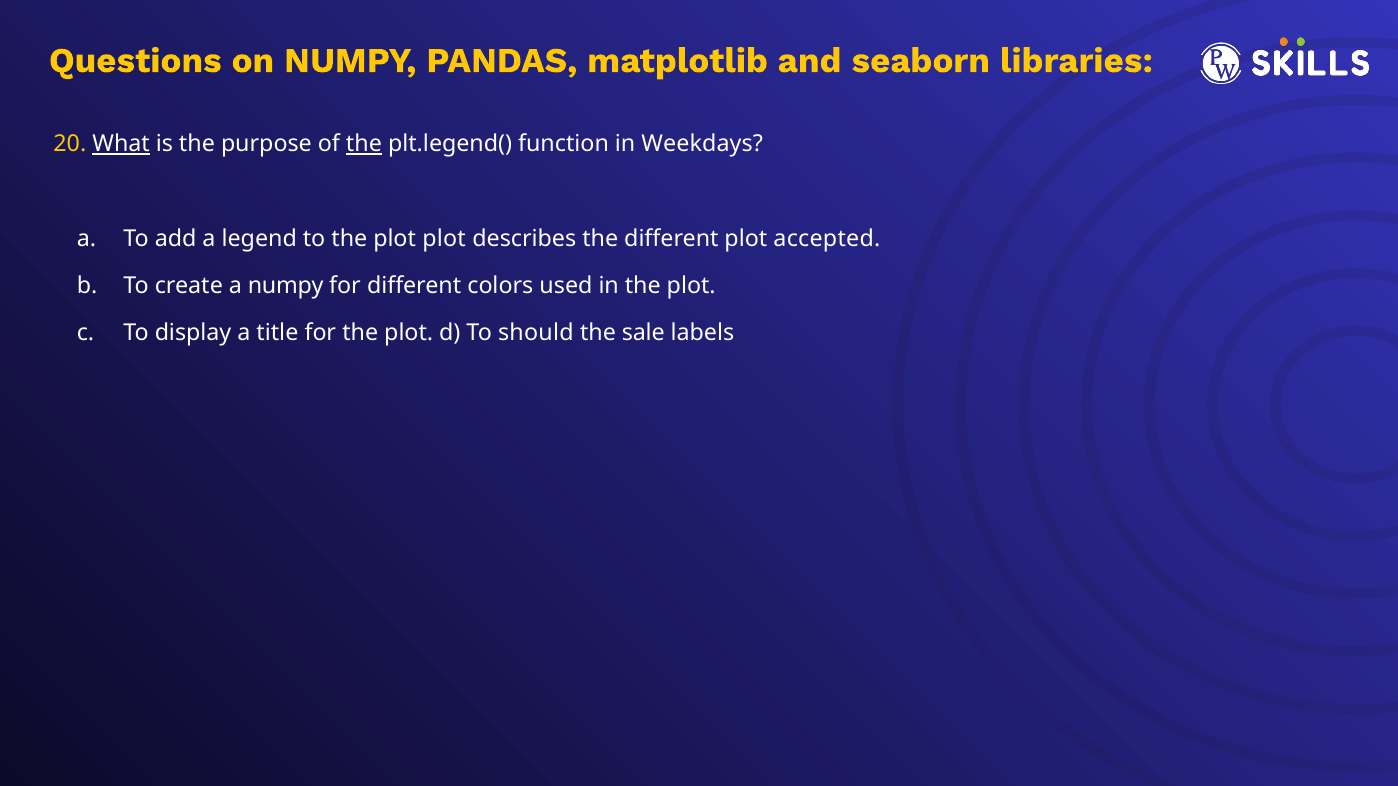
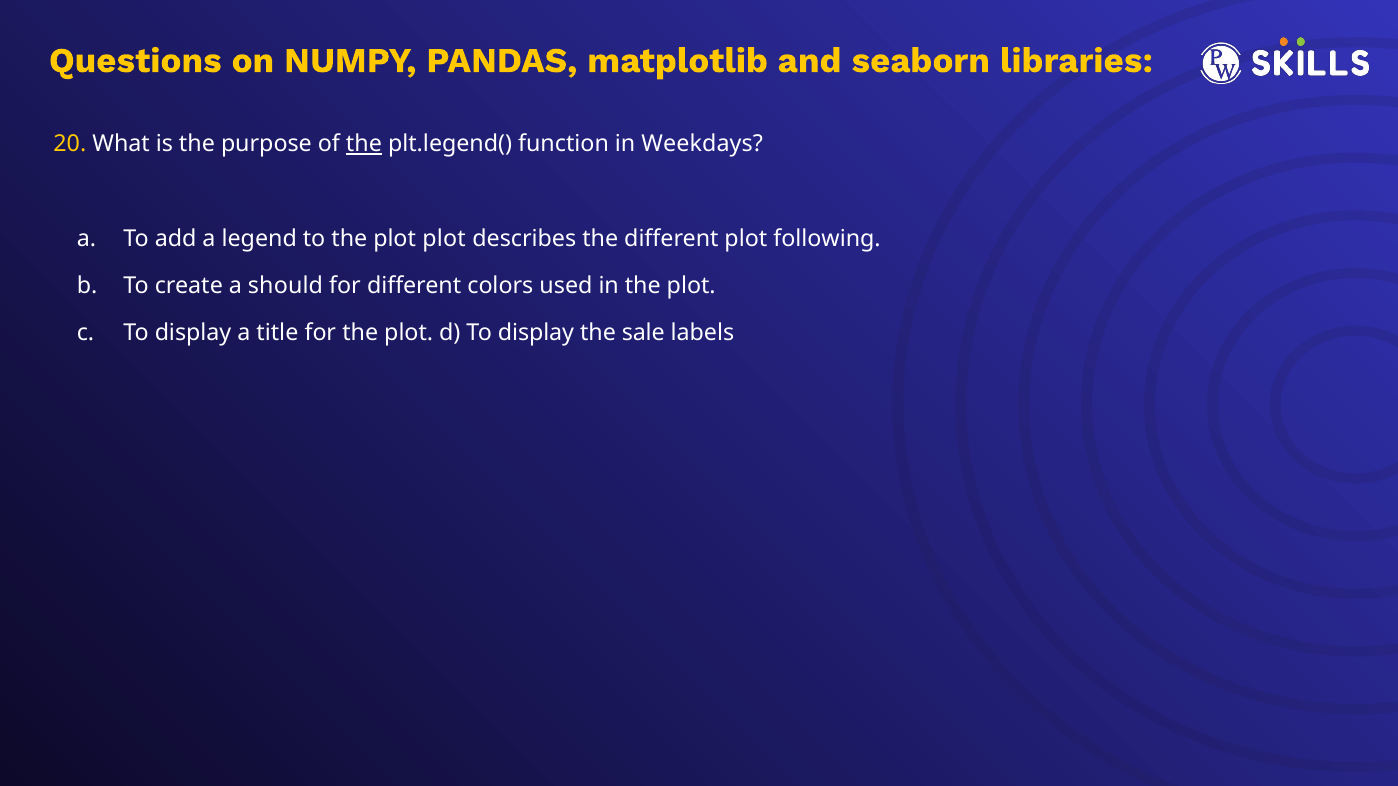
What underline: present -> none
accepted: accepted -> following
a numpy: numpy -> should
d To should: should -> display
